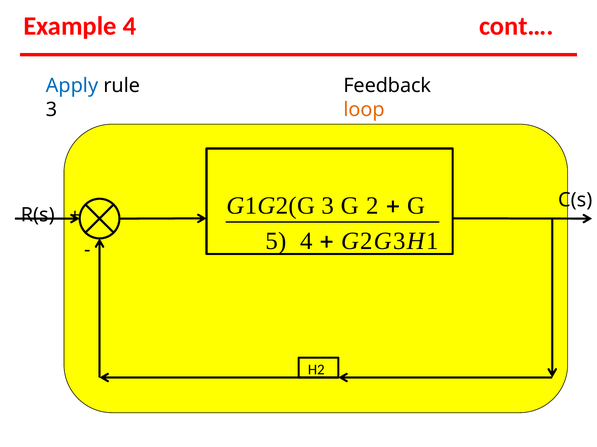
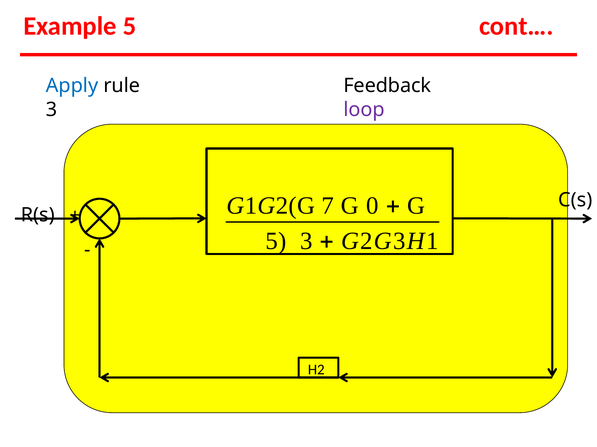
Example 4: 4 -> 5
loop colour: orange -> purple
G1G2(G 3: 3 -> 7
2: 2 -> 0
5 4: 4 -> 3
